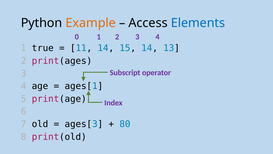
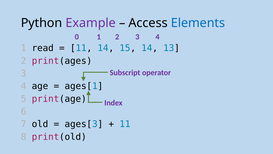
Example colour: orange -> purple
true: true -> read
80 at (125, 124): 80 -> 11
